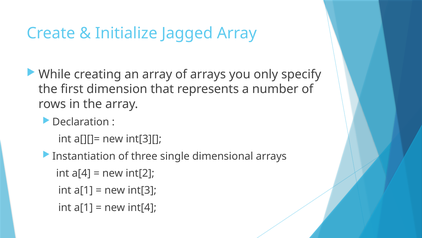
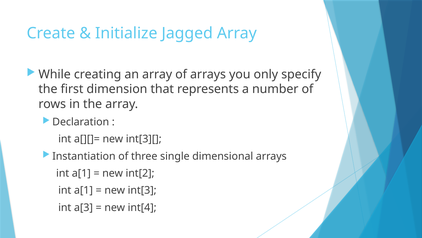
a[4 at (81, 173): a[4 -> a[1
a[1 at (83, 207): a[1 -> a[3
